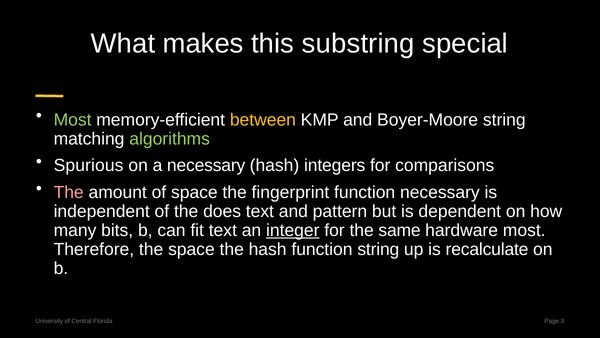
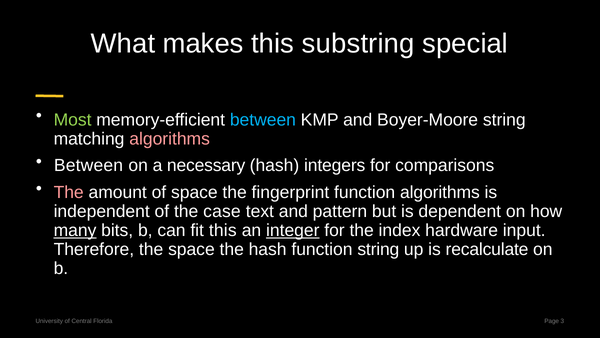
between at (263, 120) colour: yellow -> light blue
algorithms at (170, 139) colour: light green -> pink
Spurious at (89, 165): Spurious -> Between
function necessary: necessary -> algorithms
does: does -> case
many underline: none -> present
fit text: text -> this
same: same -> index
hardware most: most -> input
